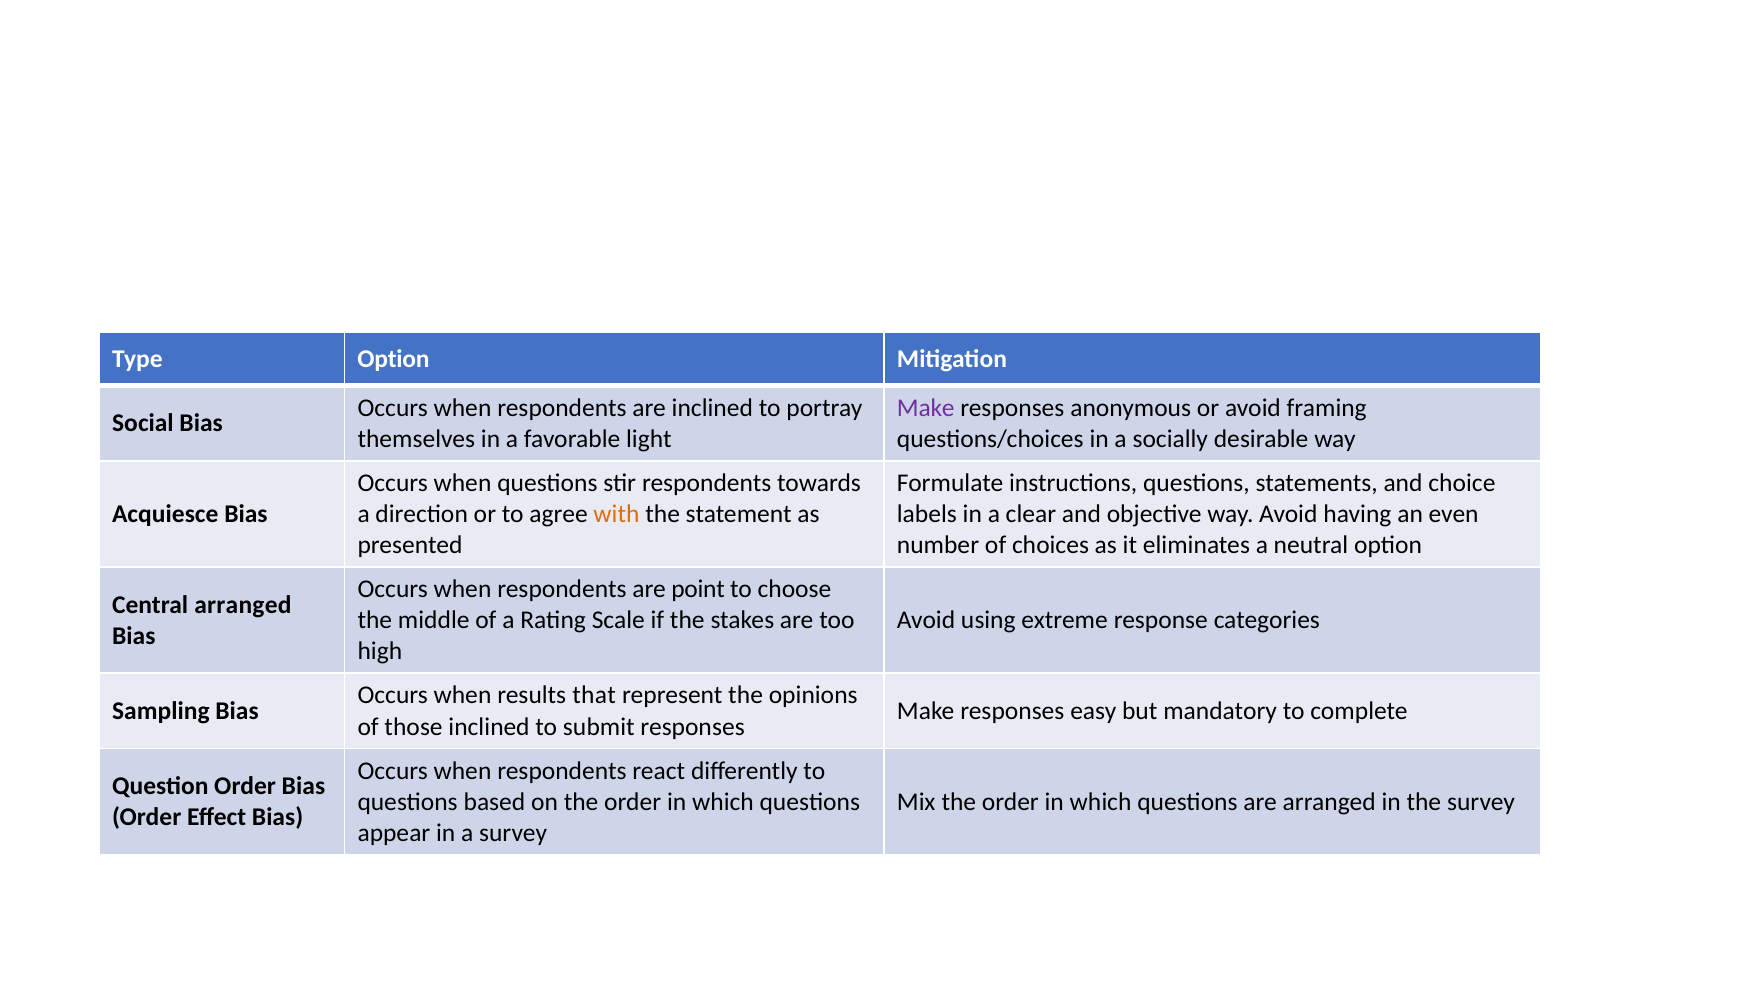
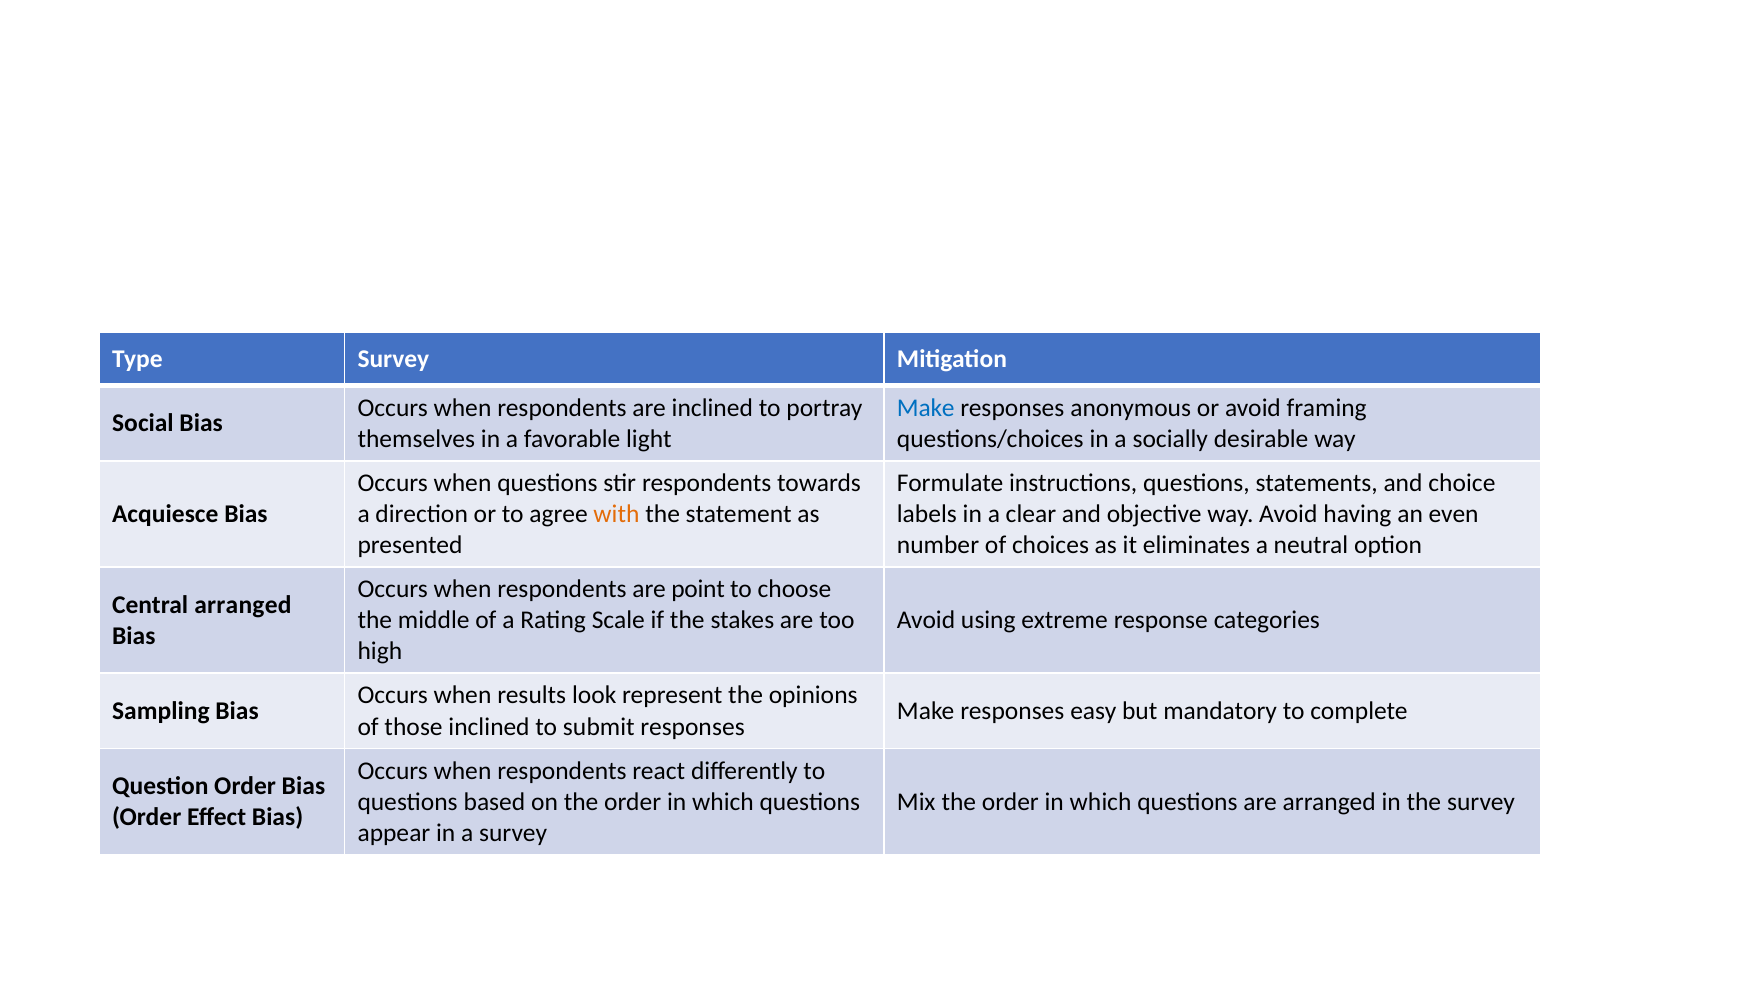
Type Option: Option -> Survey
Make at (926, 408) colour: purple -> blue
that: that -> look
